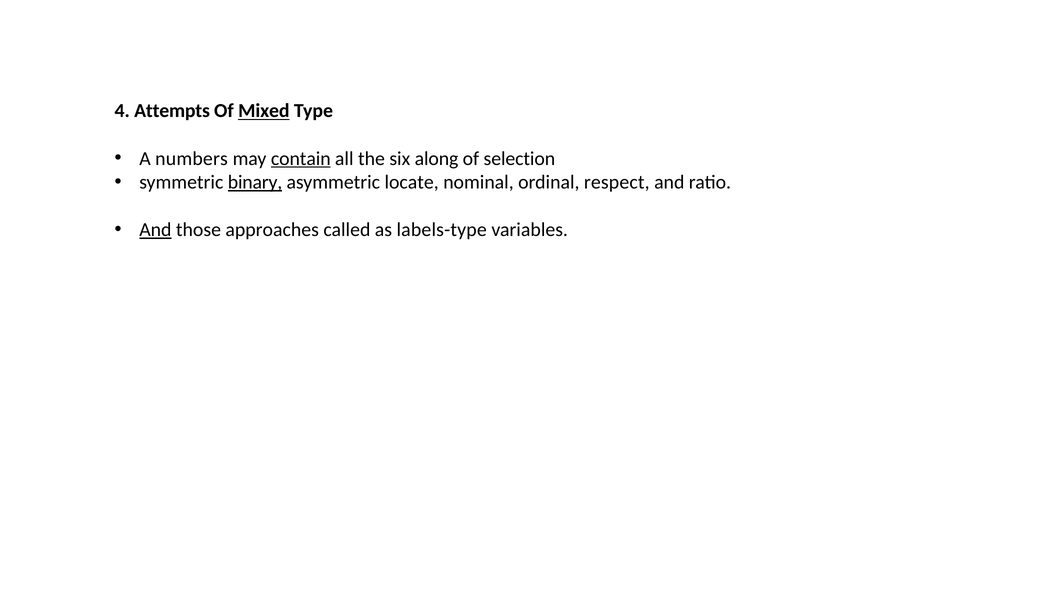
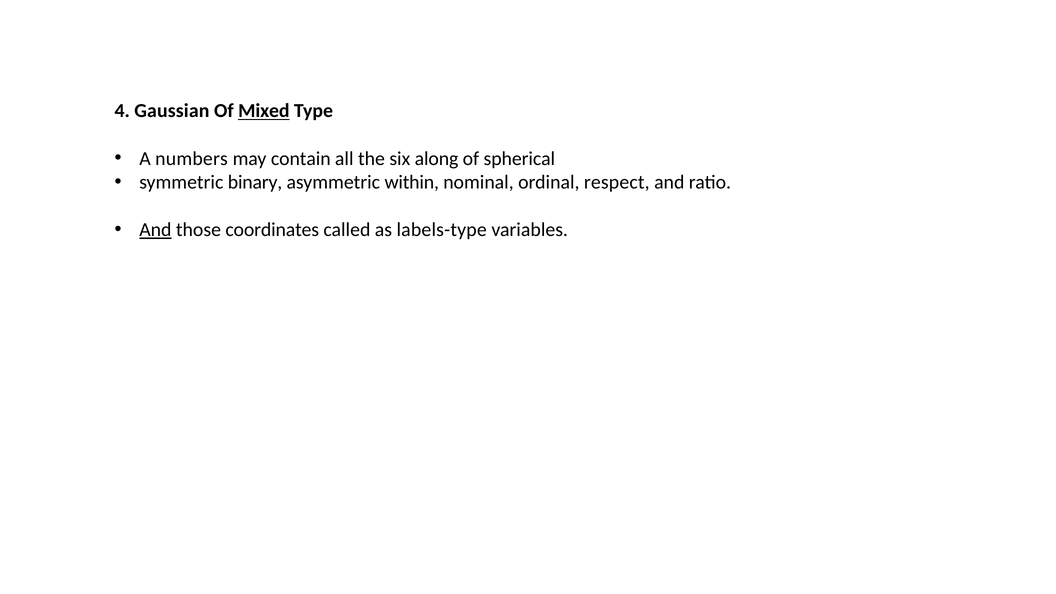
Attempts: Attempts -> Gaussian
contain underline: present -> none
selection: selection -> spherical
binary underline: present -> none
locate: locate -> within
approaches: approaches -> coordinates
